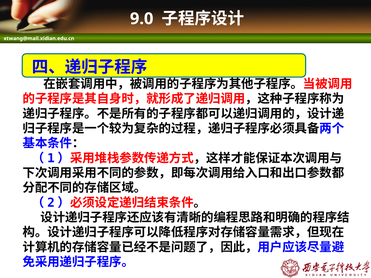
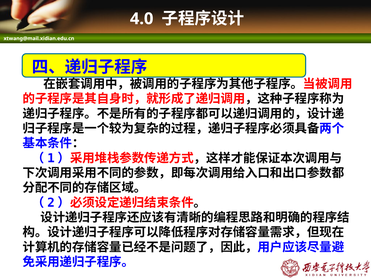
9.0: 9.0 -> 4.0
